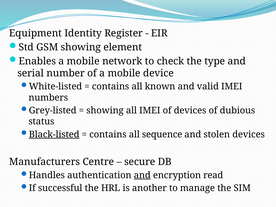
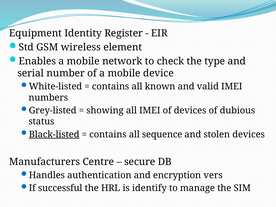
GSM showing: showing -> wireless
and at (142, 175) underline: present -> none
read: read -> vers
another: another -> identify
